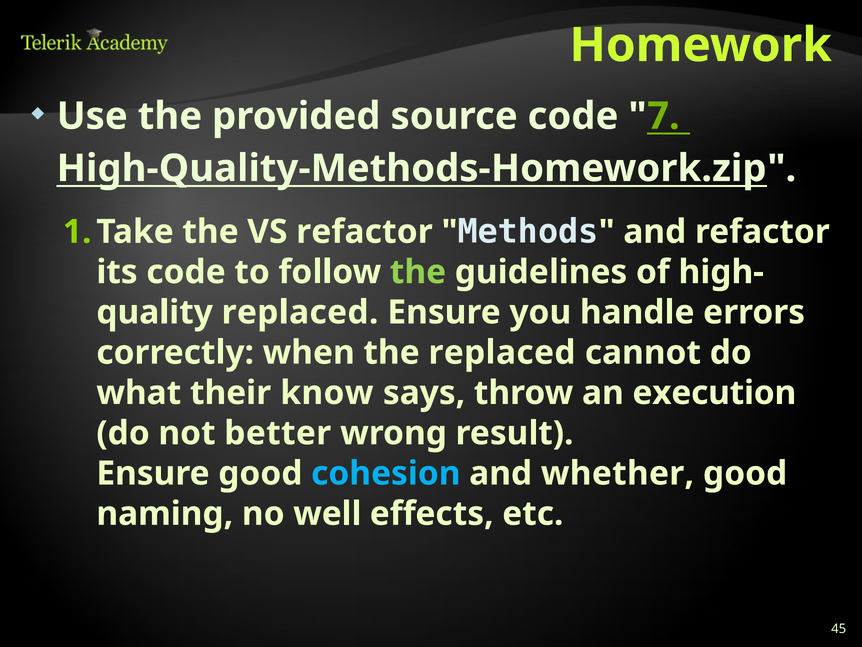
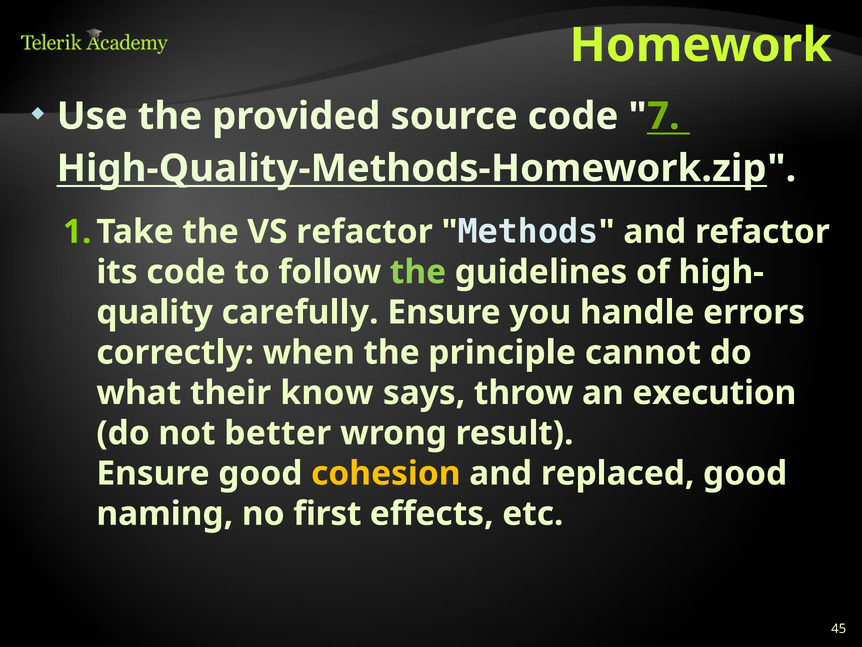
replaced at (300, 312): replaced -> carefully
the replaced: replaced -> principle
cohesion colour: light blue -> yellow
whether: whether -> replaced
well: well -> first
